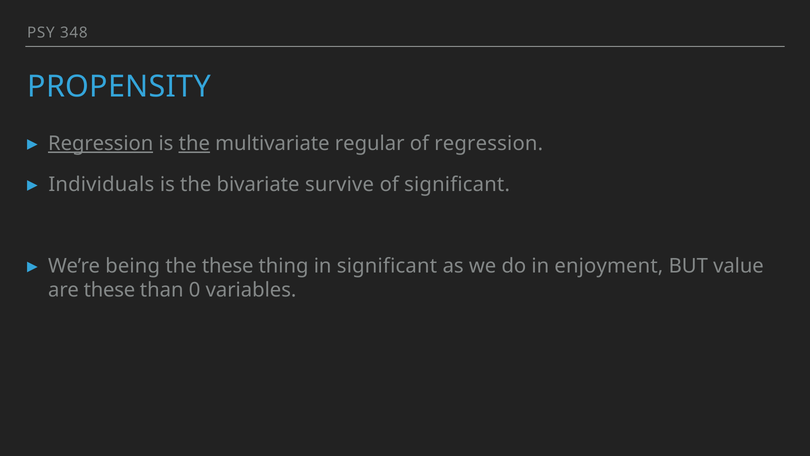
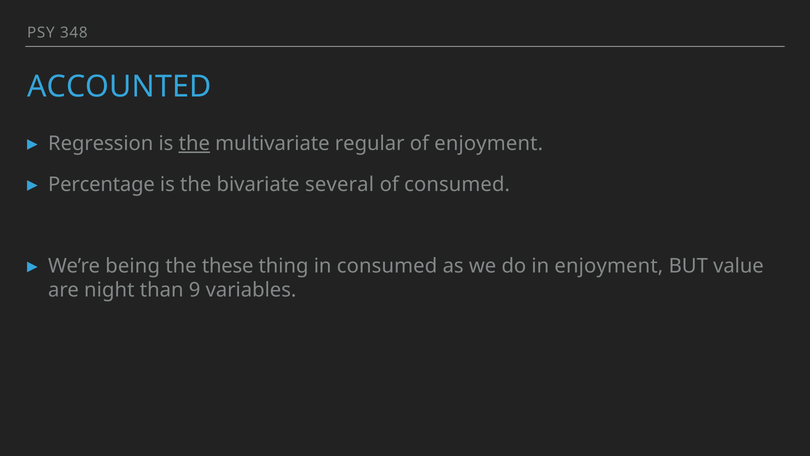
PROPENSITY: PROPENSITY -> ACCOUNTED
Regression at (101, 143) underline: present -> none
of regression: regression -> enjoyment
Individuals: Individuals -> Percentage
survive: survive -> several
of significant: significant -> consumed
in significant: significant -> consumed
are these: these -> night
0: 0 -> 9
